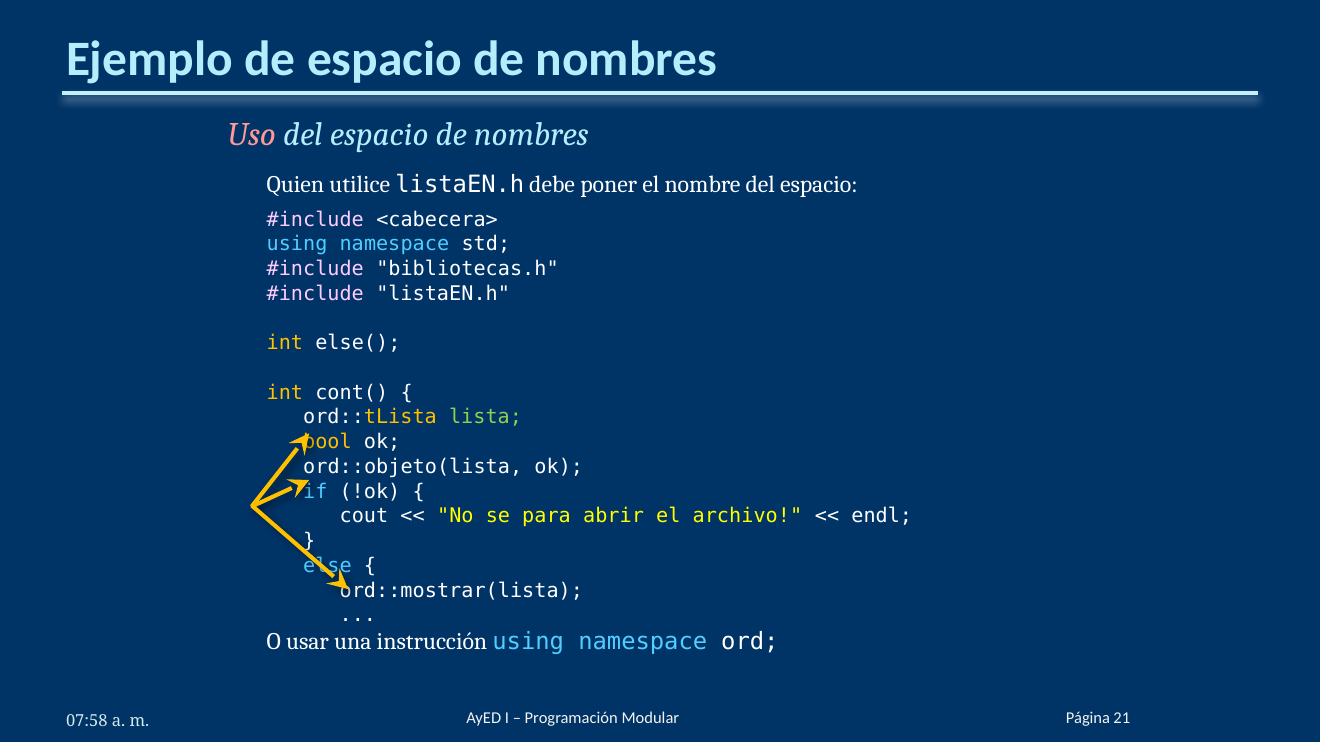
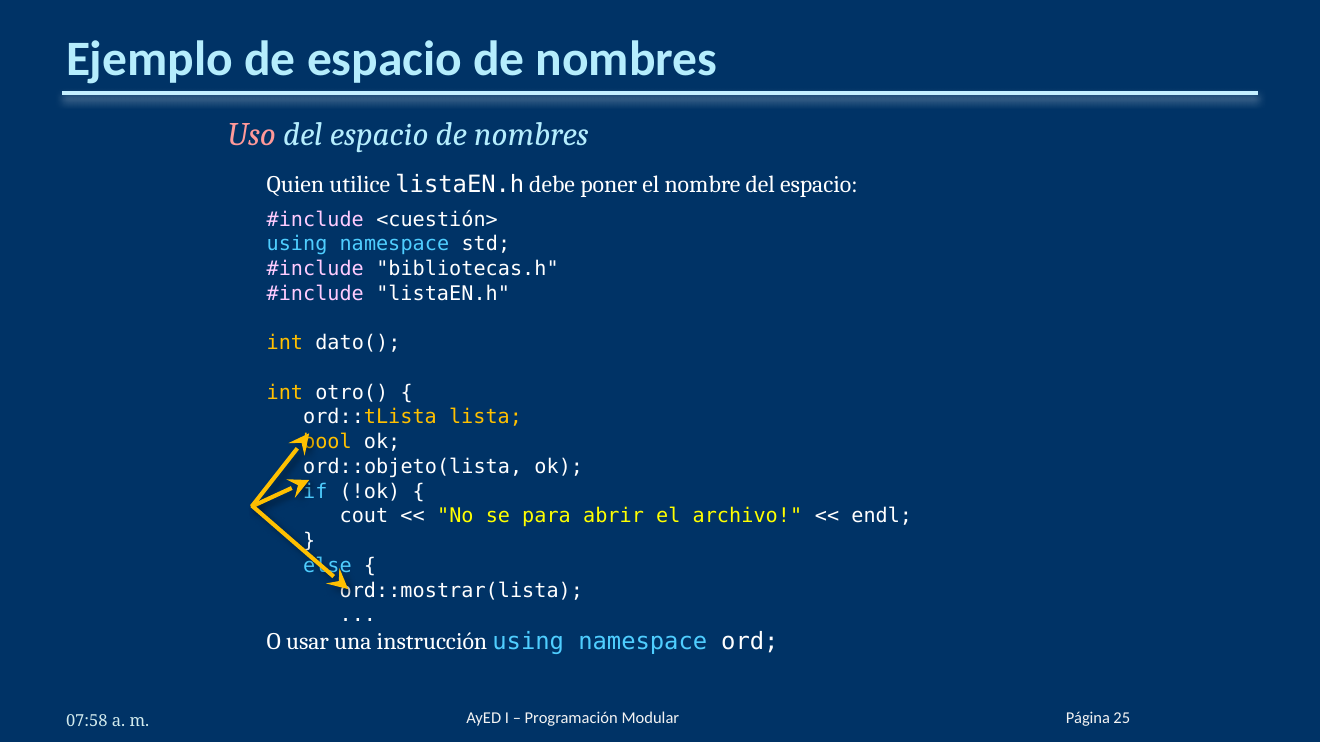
<cabecera>: <cabecera> -> <cuestión>
else(: else( -> dato(
cont(: cont( -> otro(
lista colour: light green -> yellow
21: 21 -> 25
